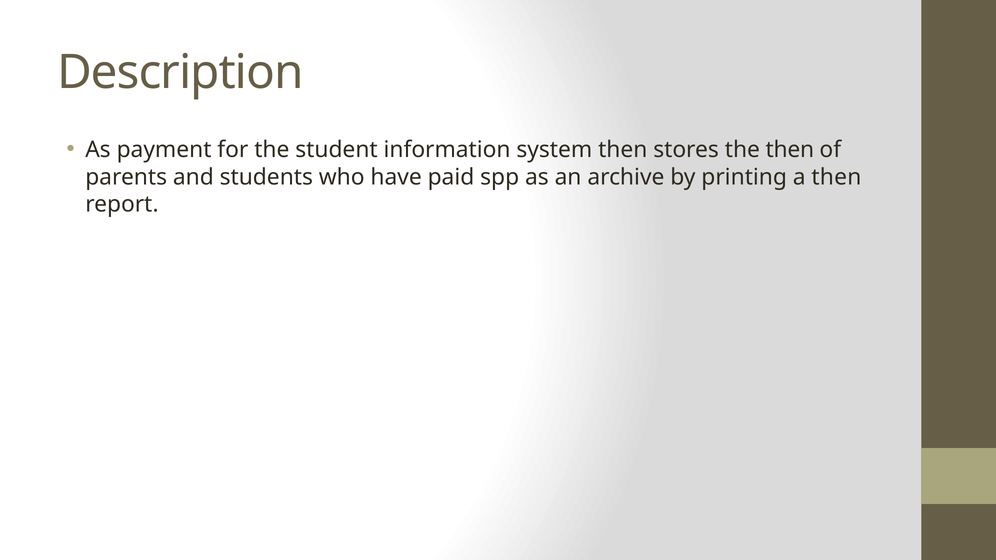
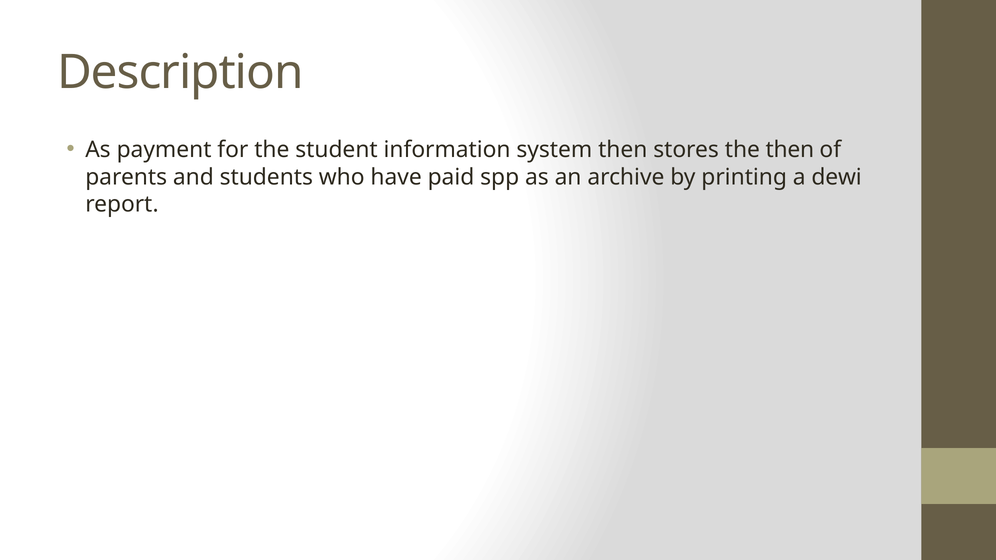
a then: then -> dewi
